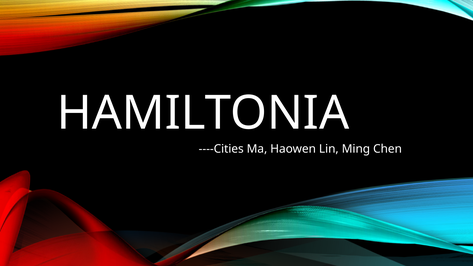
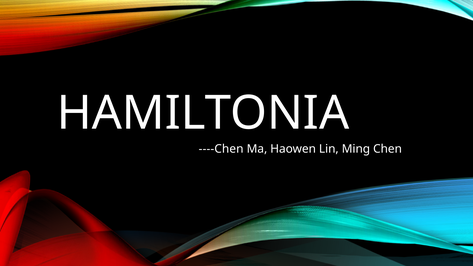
----Cities: ----Cities -> ----Chen
